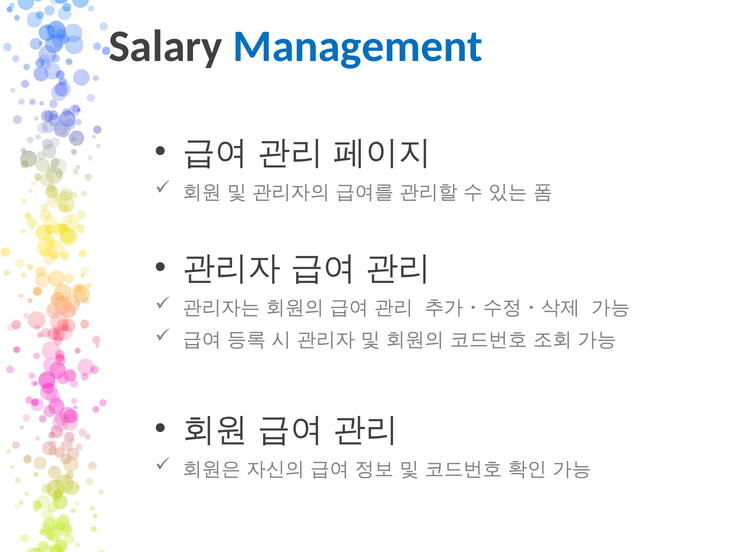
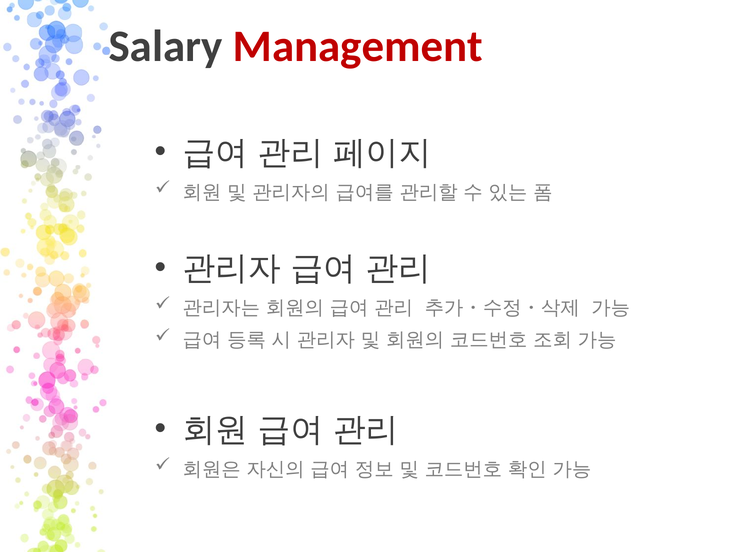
Management colour: blue -> red
